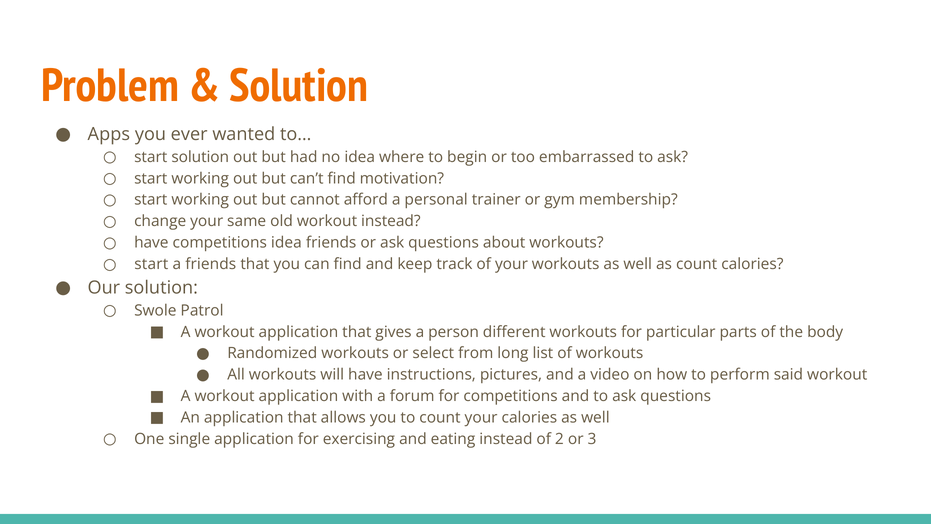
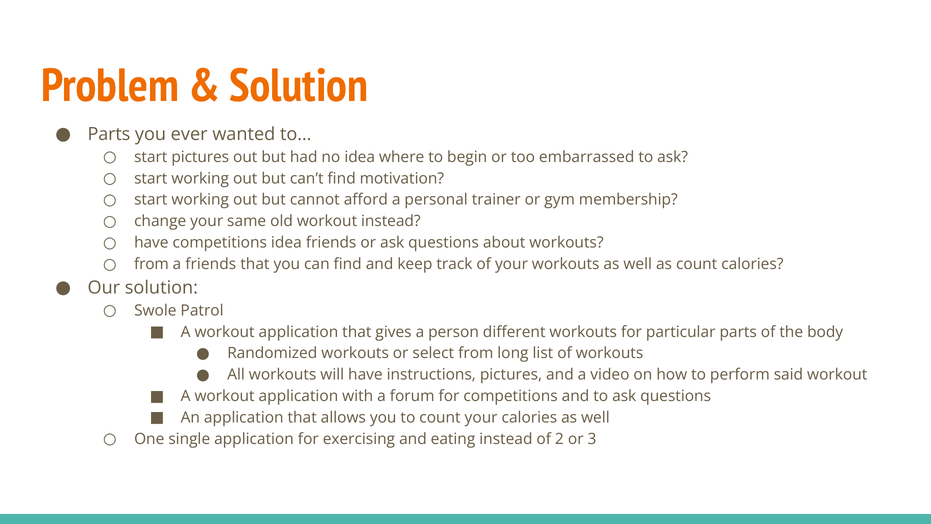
Apps at (109, 134): Apps -> Parts
start solution: solution -> pictures
start at (151, 264): start -> from
